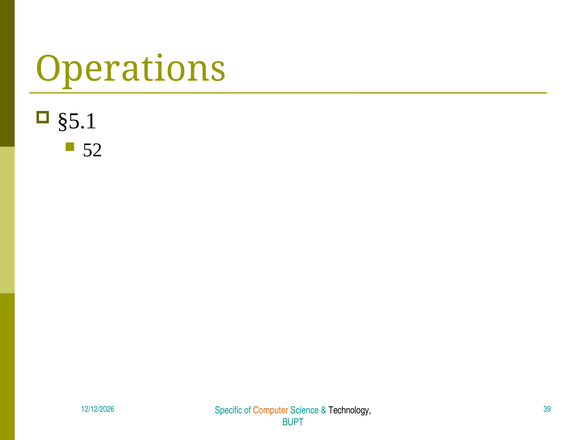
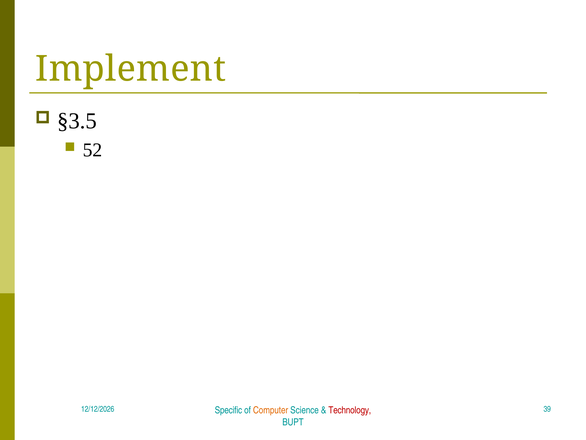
Operations: Operations -> Implement
§5.1: §5.1 -> §3.5
Technology colour: black -> red
